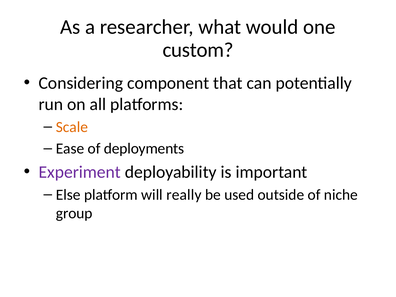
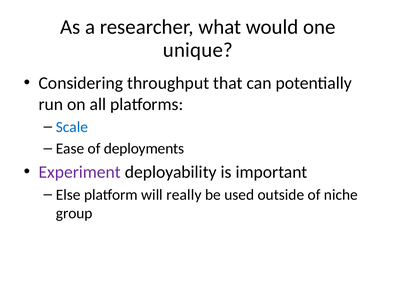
custom: custom -> unique
component: component -> throughput
Scale colour: orange -> blue
